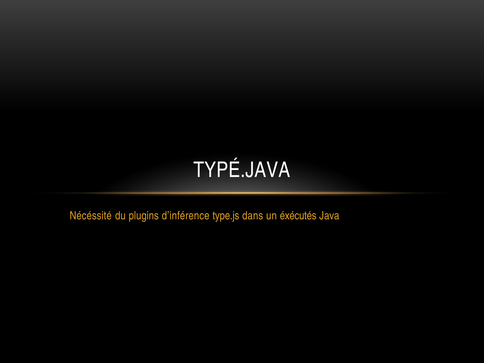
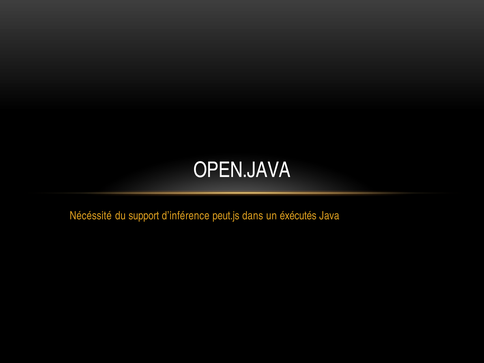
TYPÉ.JAVA: TYPÉ.JAVA -> OPEN.JAVA
plugins: plugins -> support
type.js: type.js -> peut.js
